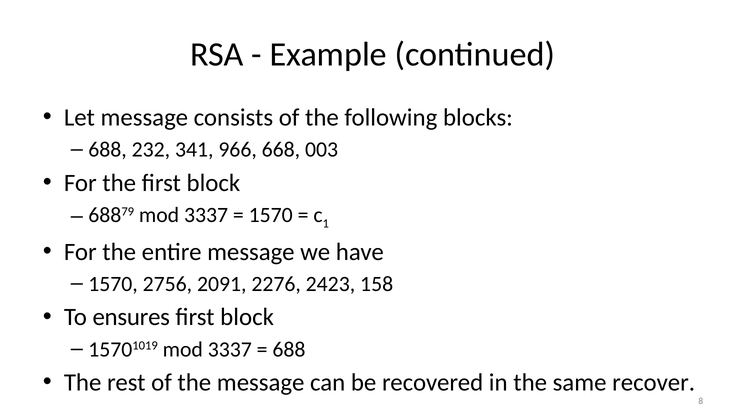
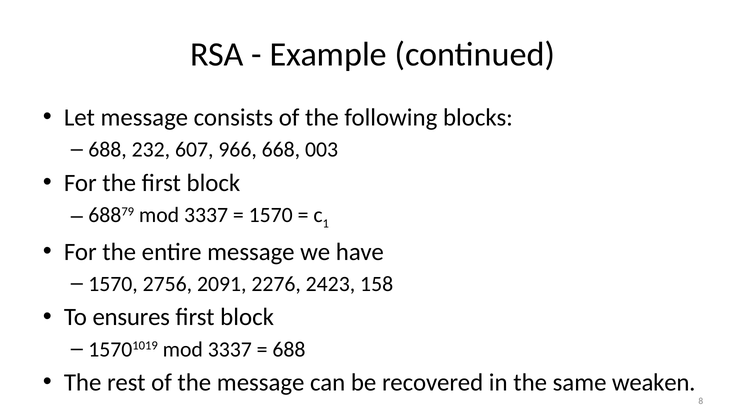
341: 341 -> 607
recover: recover -> weaken
